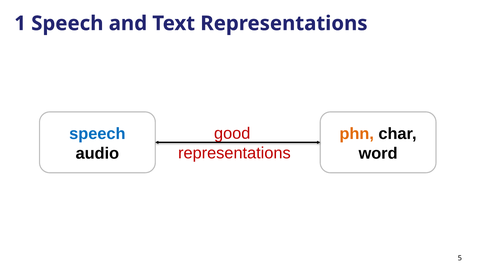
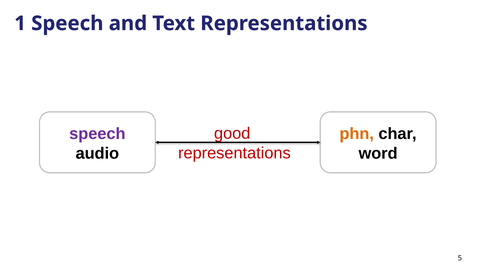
speech at (97, 133) colour: blue -> purple
